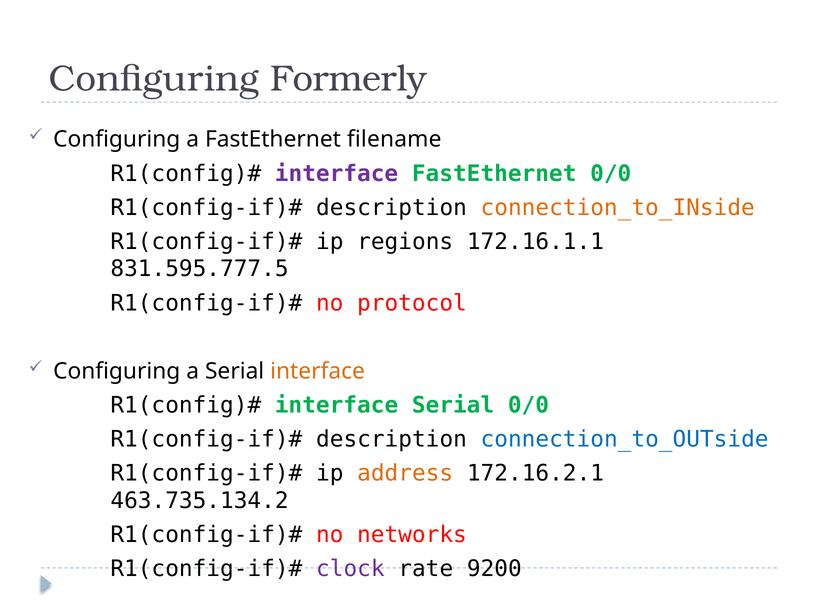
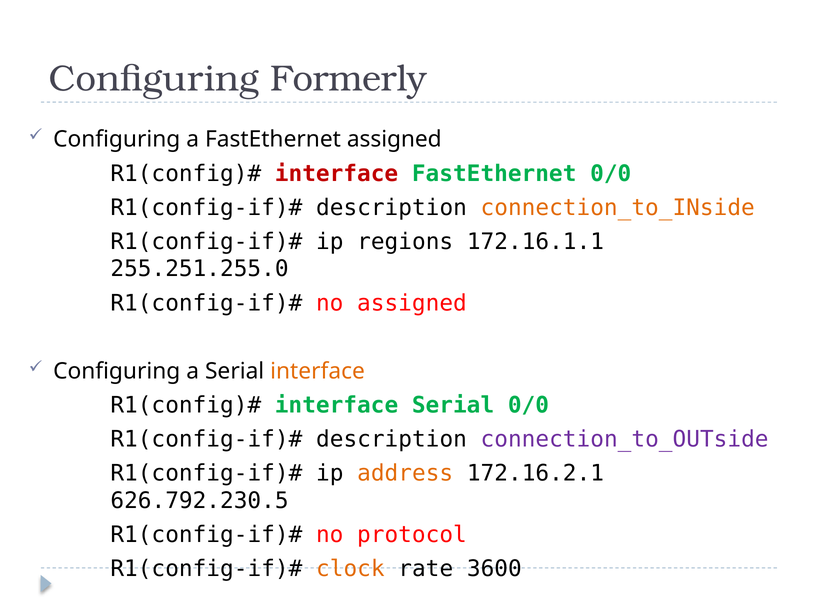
FastEthernet filename: filename -> assigned
interface at (337, 174) colour: purple -> red
831.595.777.5: 831.595.777.5 -> 255.251.255.0
no protocol: protocol -> assigned
connection_to_OUTside colour: blue -> purple
463.735.134.2: 463.735.134.2 -> 626.792.230.5
networks: networks -> protocol
clock colour: purple -> orange
9200: 9200 -> 3600
